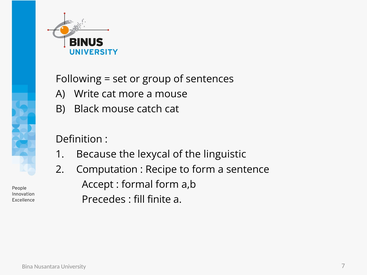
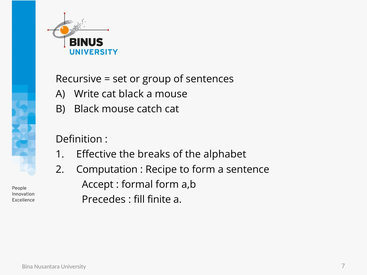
Following: Following -> Recursive
cat more: more -> black
Because: Because -> Effective
lexycal: lexycal -> breaks
linguistic: linguistic -> alphabet
